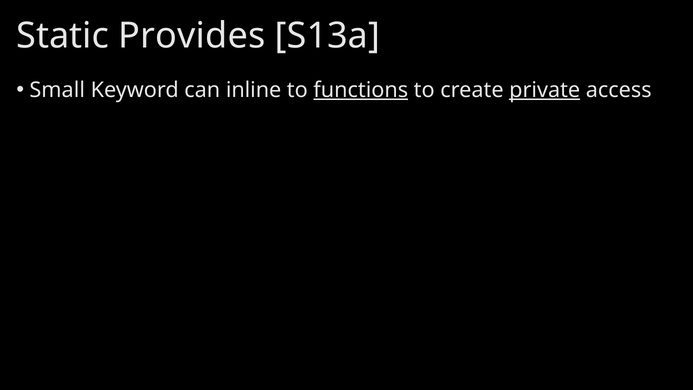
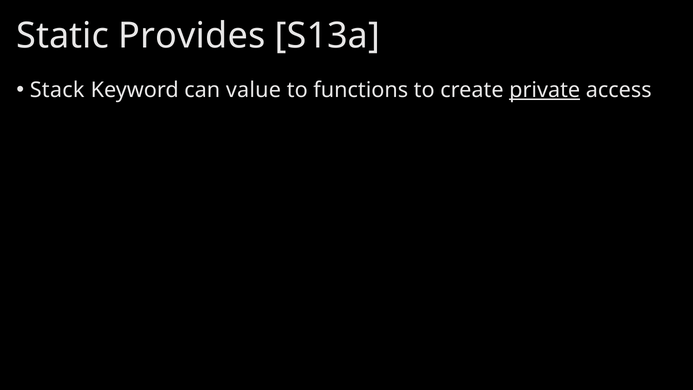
Small: Small -> Stack
inline: inline -> value
functions underline: present -> none
